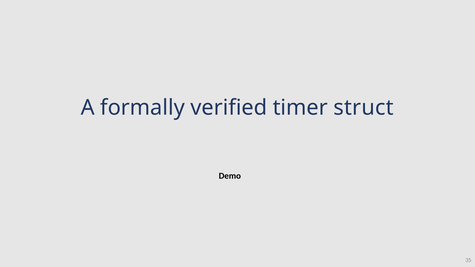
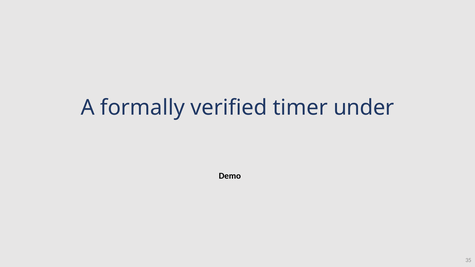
struct: struct -> under
